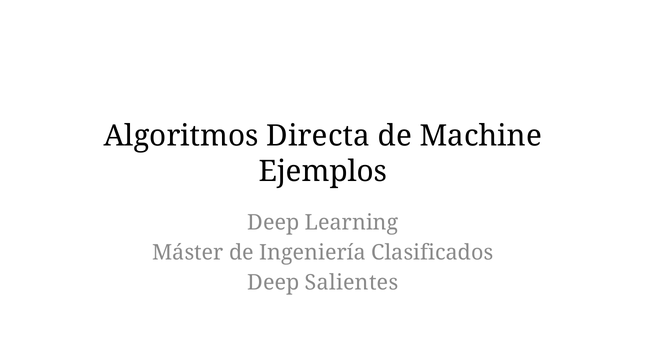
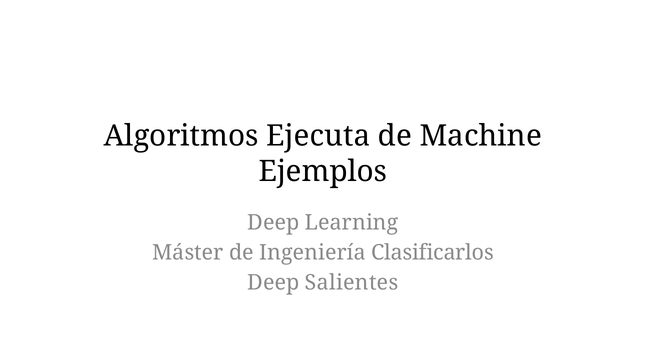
Directa: Directa -> Ejecuta
Clasificados: Clasificados -> Clasificarlos
